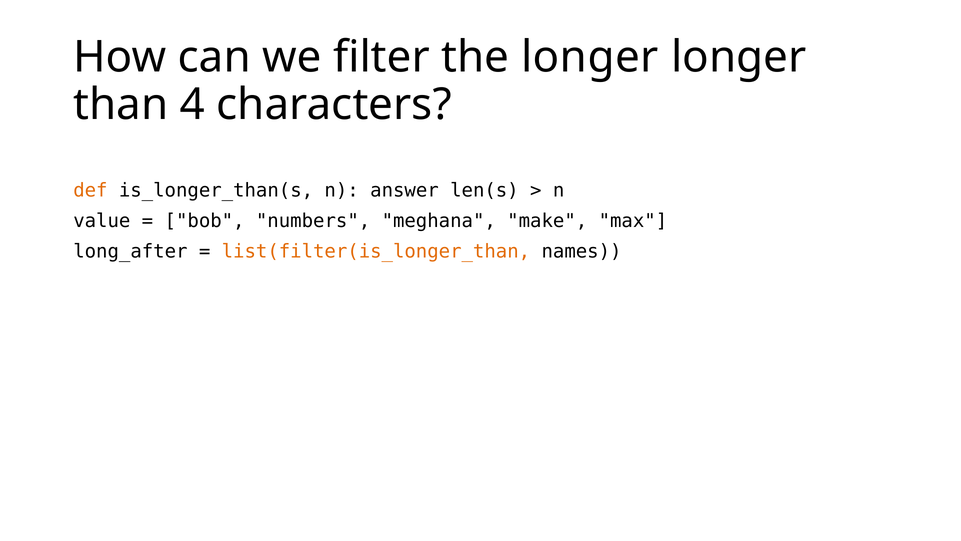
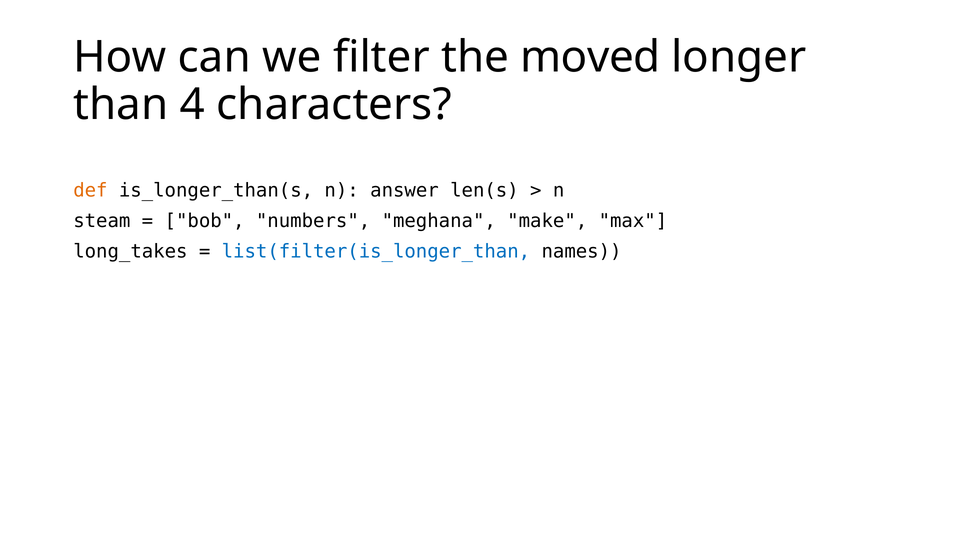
the longer: longer -> moved
value: value -> steam
long_after: long_after -> long_takes
list(filter(is_longer_than colour: orange -> blue
